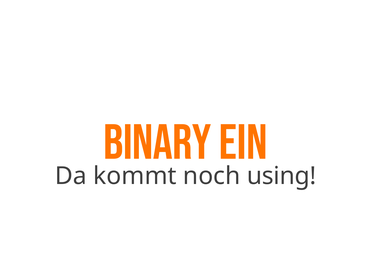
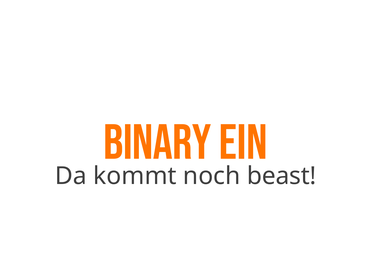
using: using -> beast
